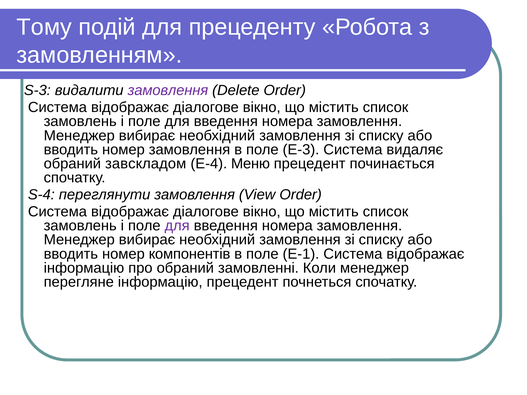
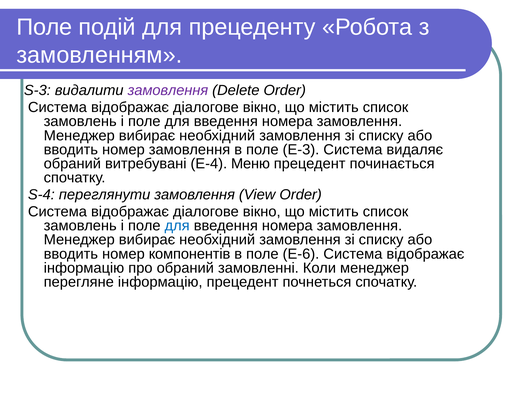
Тому at (44, 27): Тому -> Поле
завскладом: завскладом -> витребувані
для at (177, 226) colour: purple -> blue
Е-1: Е-1 -> Е-6
